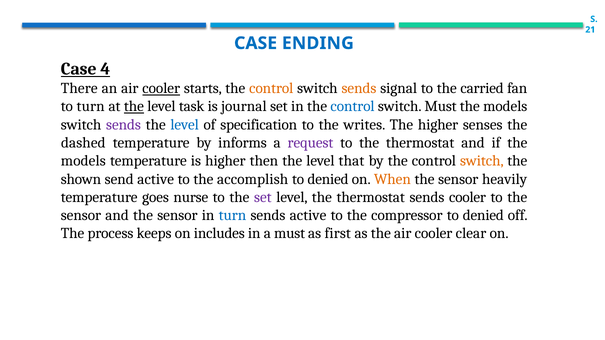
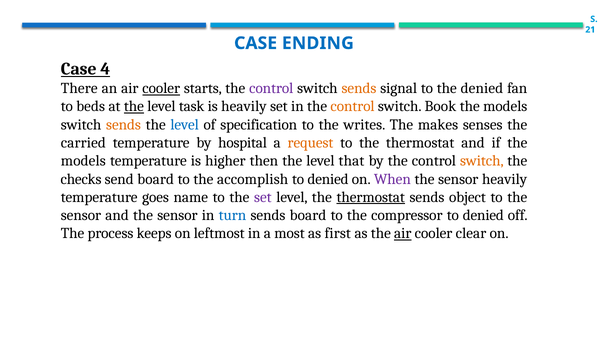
control at (271, 88) colour: orange -> purple
the carried: carried -> denied
to turn: turn -> beds
is journal: journal -> heavily
control at (353, 107) colour: blue -> orange
switch Must: Must -> Book
sends at (123, 125) colour: purple -> orange
The higher: higher -> makes
dashed: dashed -> carried
informs: informs -> hospital
request colour: purple -> orange
shown: shown -> checks
send active: active -> board
When colour: orange -> purple
nurse: nurse -> name
thermostat at (371, 197) underline: none -> present
sends cooler: cooler -> object
sends active: active -> board
includes: includes -> leftmost
a must: must -> most
air at (403, 234) underline: none -> present
